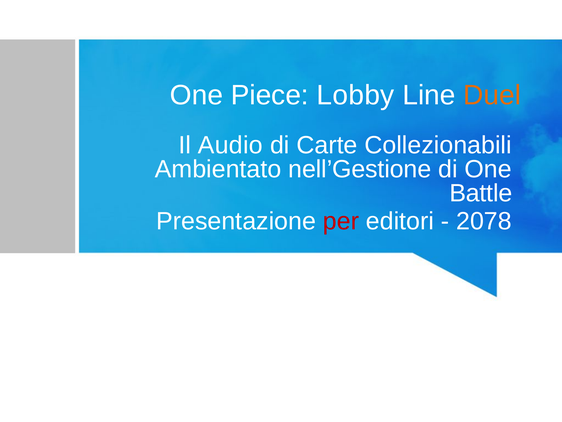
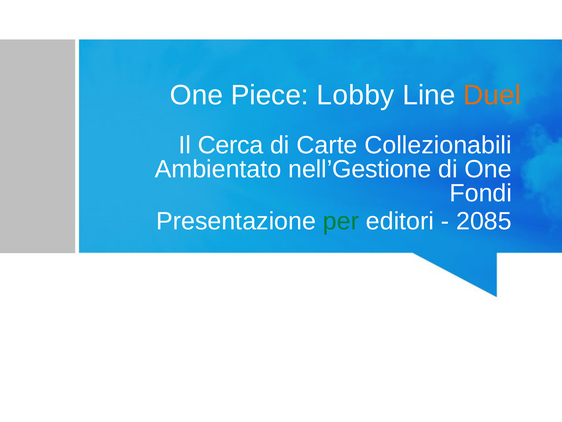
Audio: Audio -> Cerca
Battle: Battle -> Fondi
per colour: red -> green
2078: 2078 -> 2085
